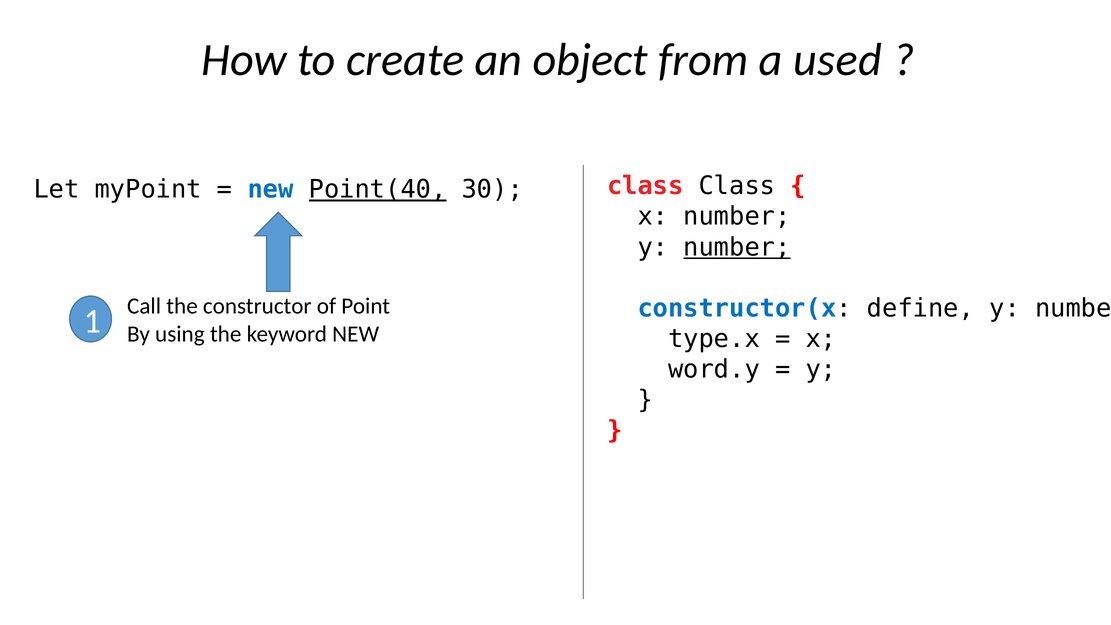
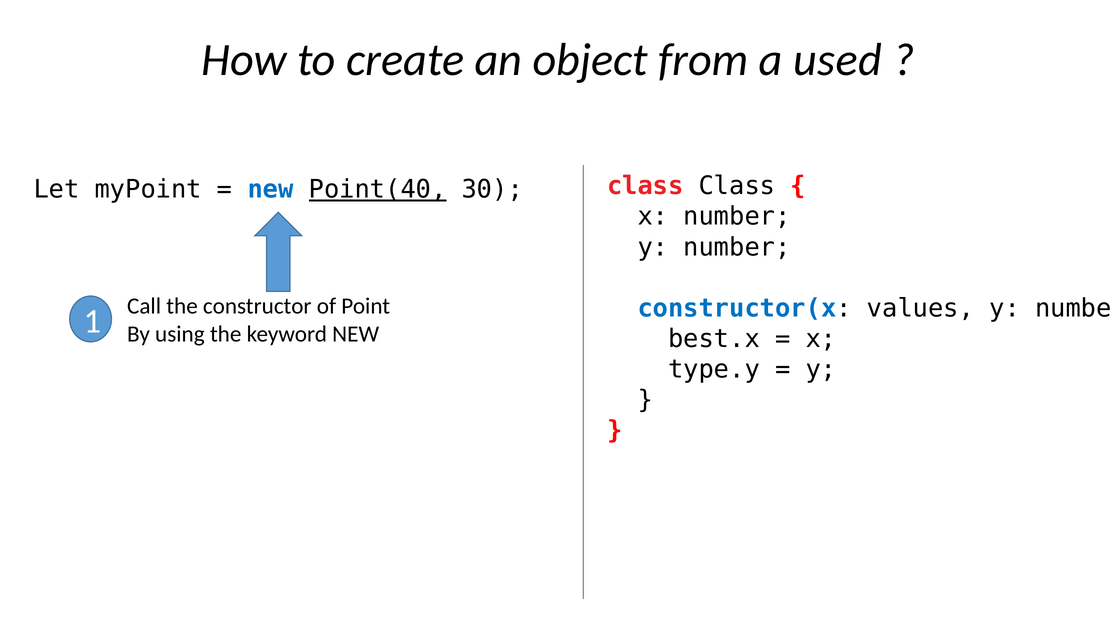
number at (737, 247) underline: present -> none
define: define -> values
type.x: type.x -> best.x
word.y: word.y -> type.y
